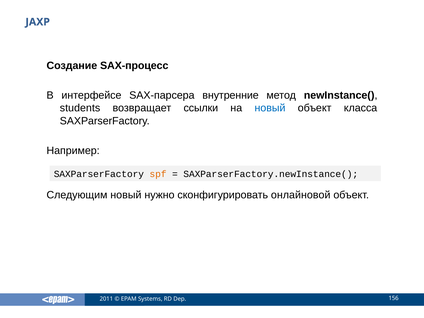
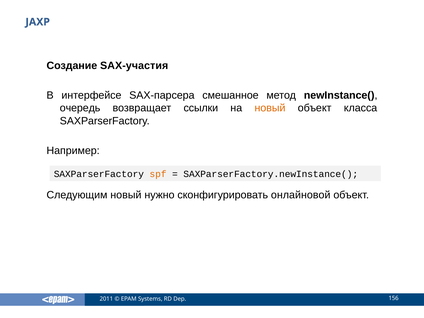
SAX-процесс: SAX-процесс -> SAX-участия
внутренние: внутренние -> смешанное
students: students -> очередь
новый at (270, 108) colour: blue -> orange
